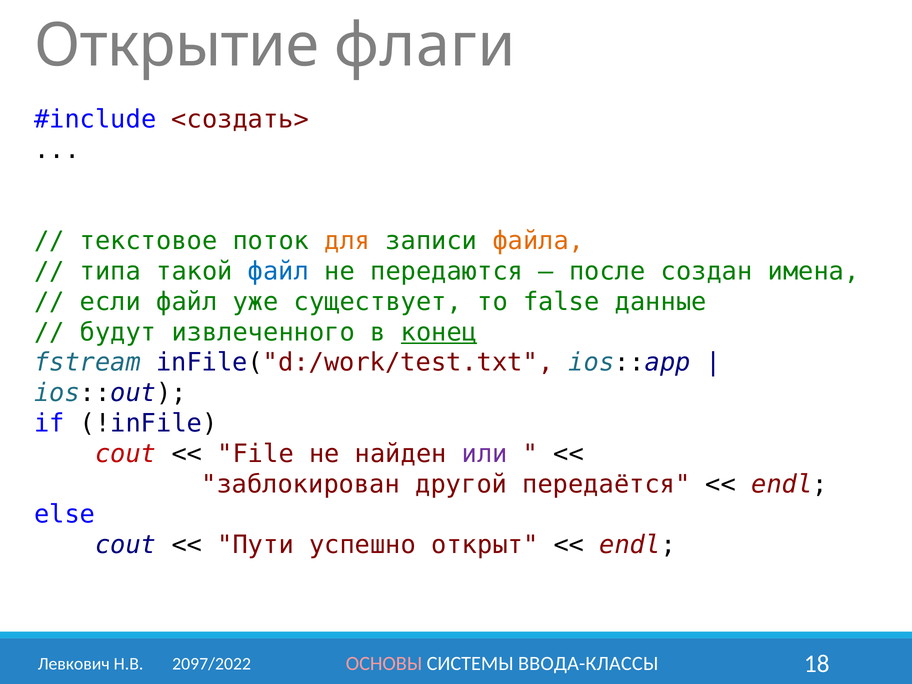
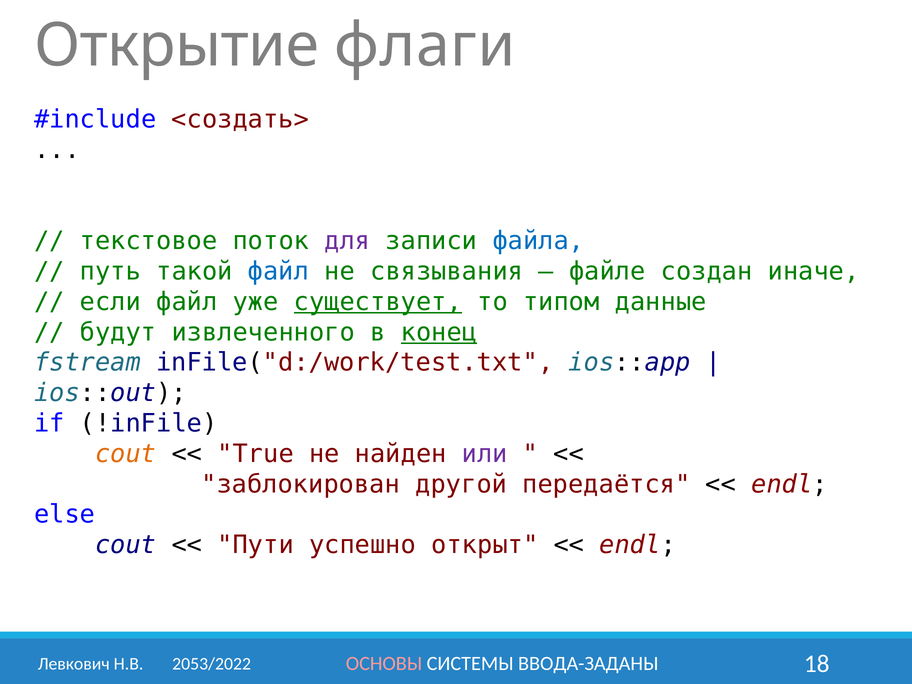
для colour: orange -> purple
файла colour: orange -> blue
типа: типа -> путь
передаются: передаются -> связывания
после: после -> файле
имена: имена -> иначе
существует underline: none -> present
false: false -> типом
cout at (126, 454) colour: red -> orange
File: File -> True
ВВОДА-КЛАССЫ: ВВОДА-КЛАССЫ -> ВВОДА-ЗАДАНЫ
2097/2022: 2097/2022 -> 2053/2022
